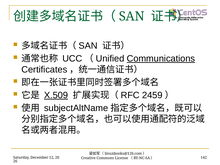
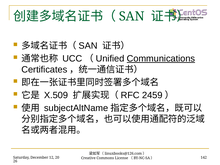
X.509 underline: present -> none
